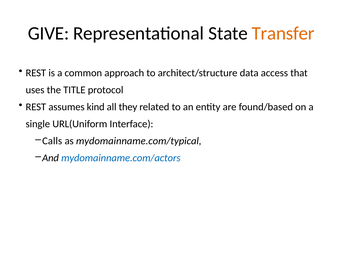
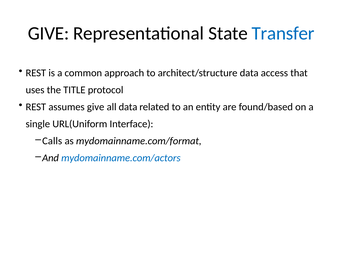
Transfer colour: orange -> blue
assumes kind: kind -> give
all they: they -> data
mydomainname.com/typical: mydomainname.com/typical -> mydomainname.com/format
